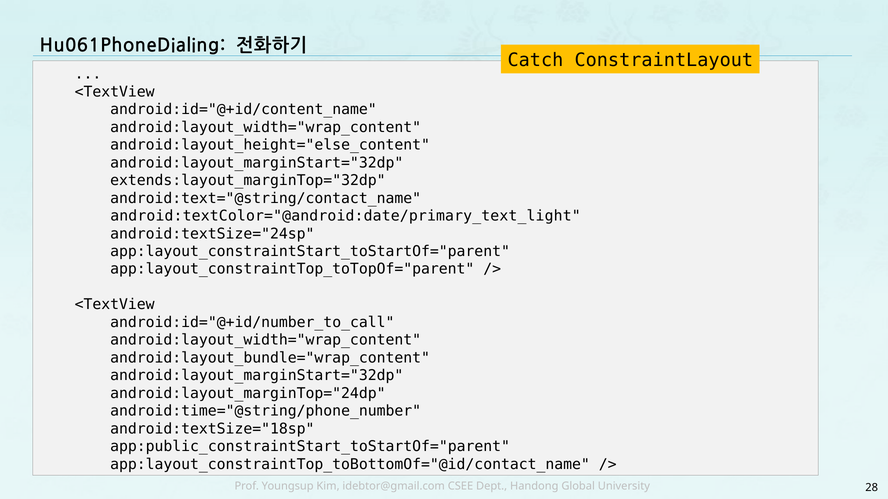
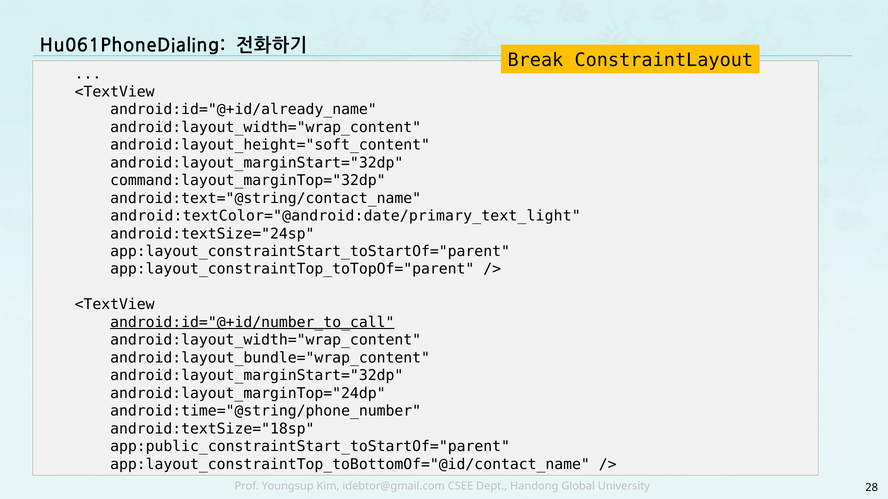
Catch: Catch -> Break
android:id="@+id/content_name: android:id="@+id/content_name -> android:id="@+id/already_name
android:layout_height="else_content: android:layout_height="else_content -> android:layout_height="soft_content
extends:layout_marginTop="32dp: extends:layout_marginTop="32dp -> command:layout_marginTop="32dp
android:id="@+id/number_to_call underline: none -> present
